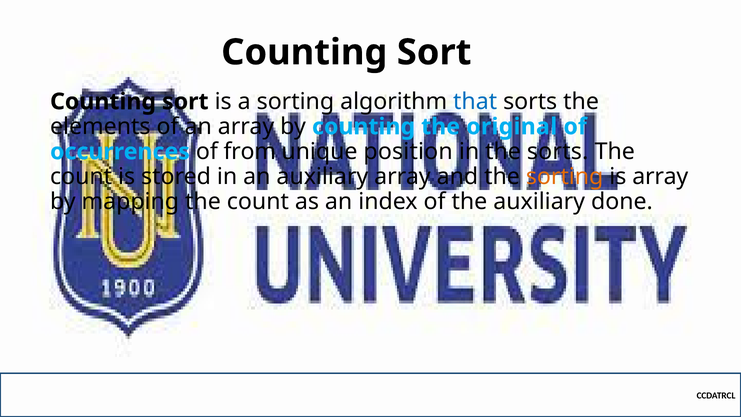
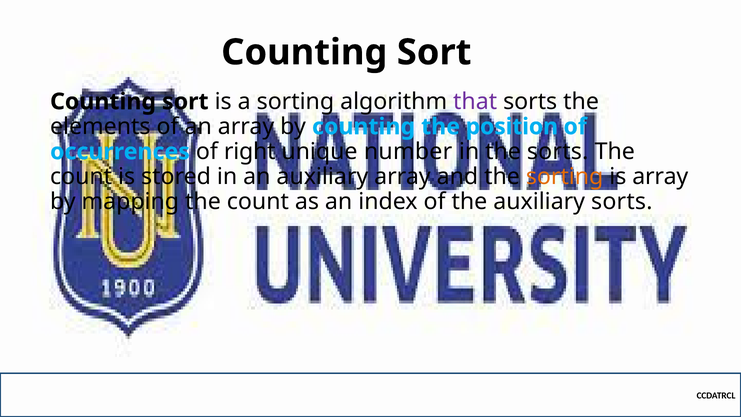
that colour: blue -> purple
original: original -> position
from: from -> right
position: position -> number
auxiliary done: done -> sorts
